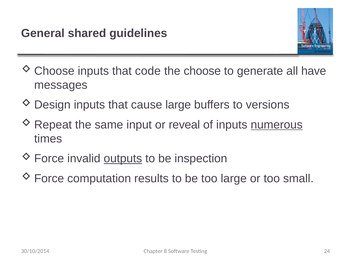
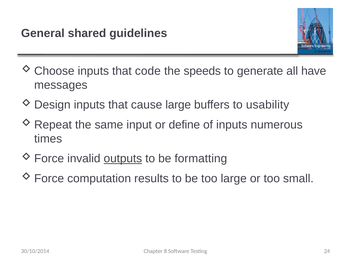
choose: choose -> speeds
versions: versions -> usability
reveal: reveal -> define
numerous underline: present -> none
inspection: inspection -> formatting
